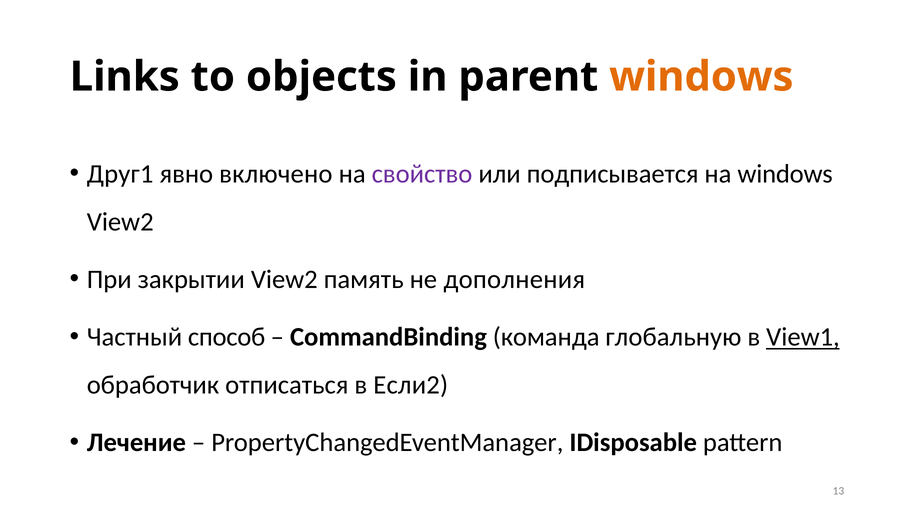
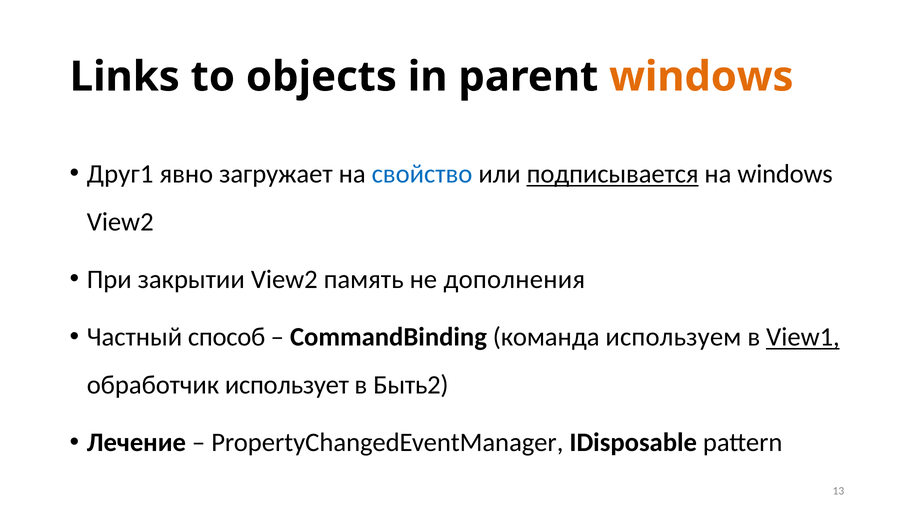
включено: включено -> загружает
свойство colour: purple -> blue
подписывается underline: none -> present
глобальную: глобальную -> используем
отписаться: отписаться -> использует
Если2: Если2 -> Быть2
